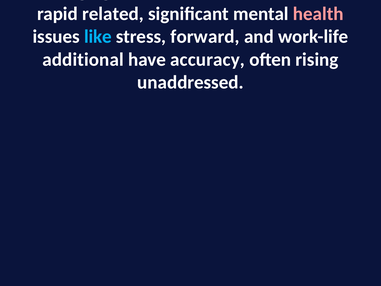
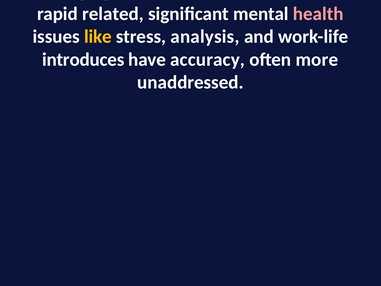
like colour: light blue -> yellow
forward: forward -> analysis
additional: additional -> introduces
rising: rising -> more
